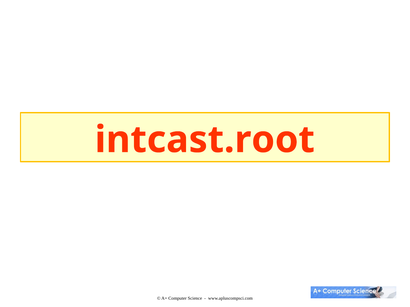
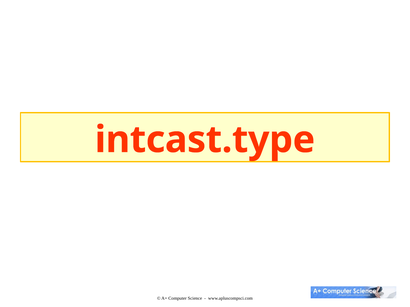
intcast.root: intcast.root -> intcast.type
